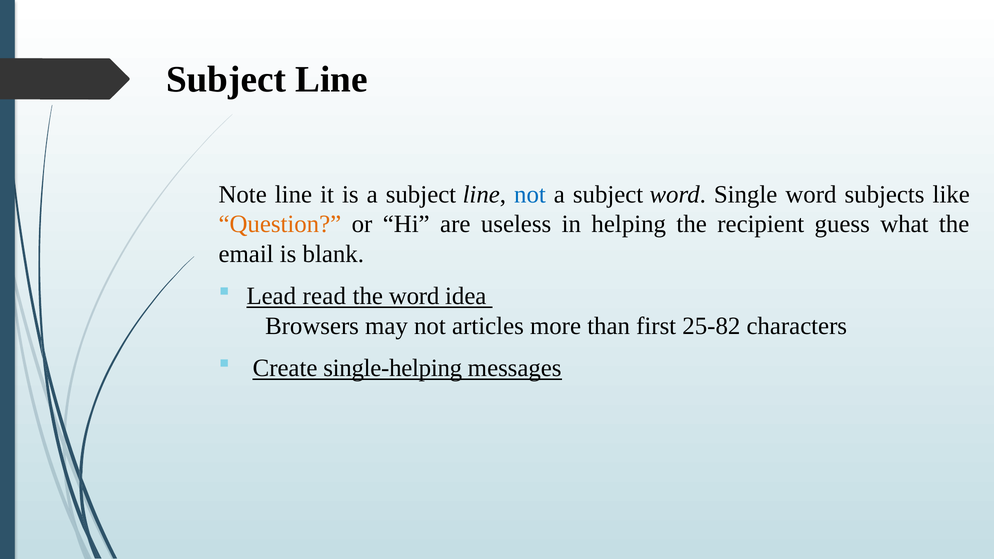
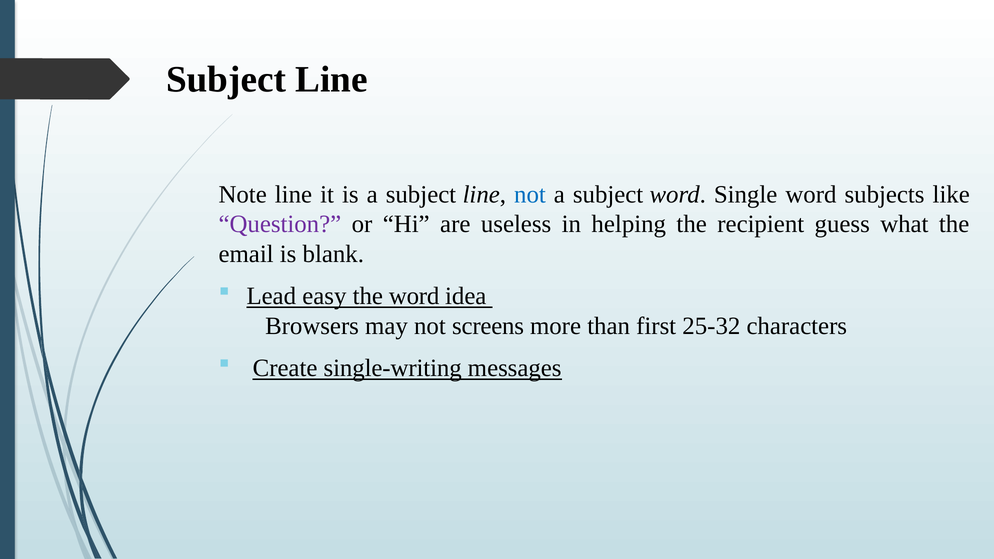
Question colour: orange -> purple
read: read -> easy
articles: articles -> screens
25-82: 25-82 -> 25-32
single-helping: single-helping -> single-writing
